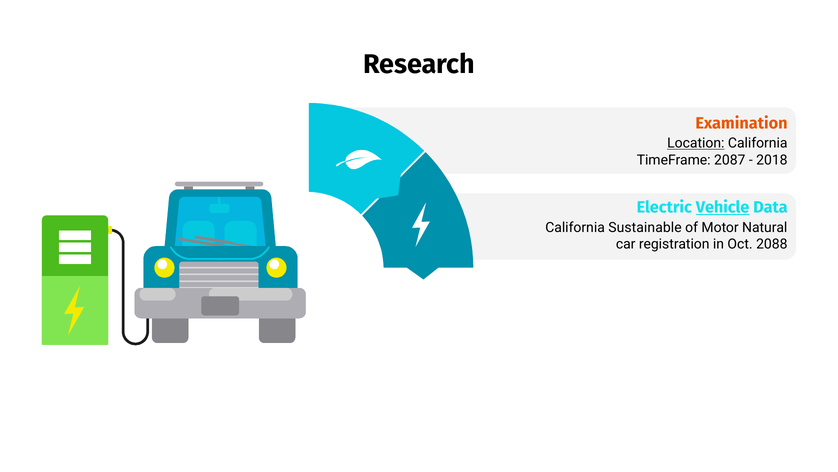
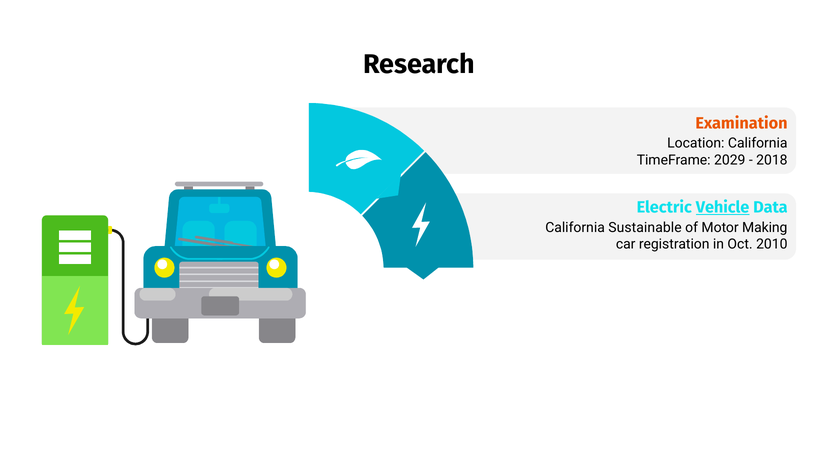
Location underline: present -> none
2087: 2087 -> 2029
Natural: Natural -> Making
2088: 2088 -> 2010
